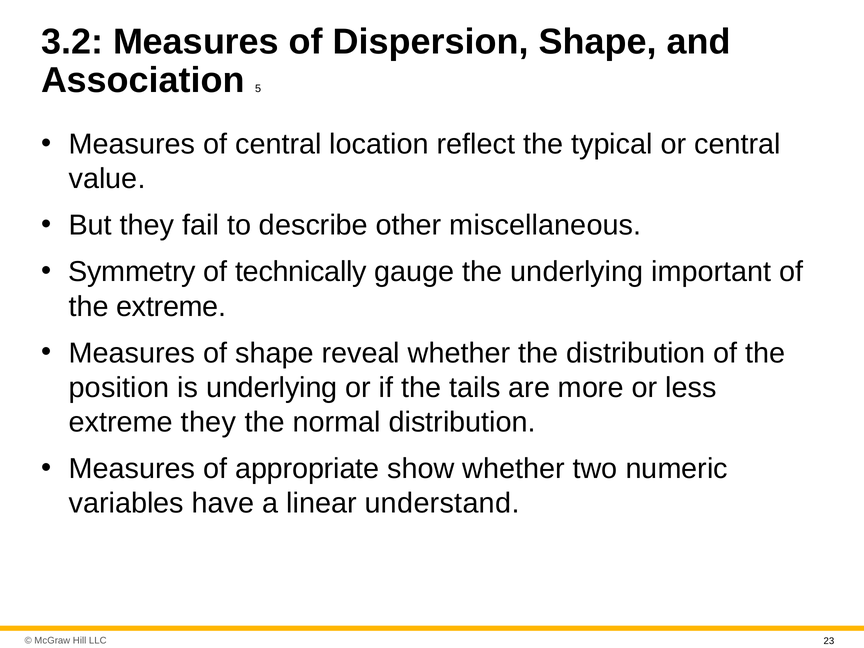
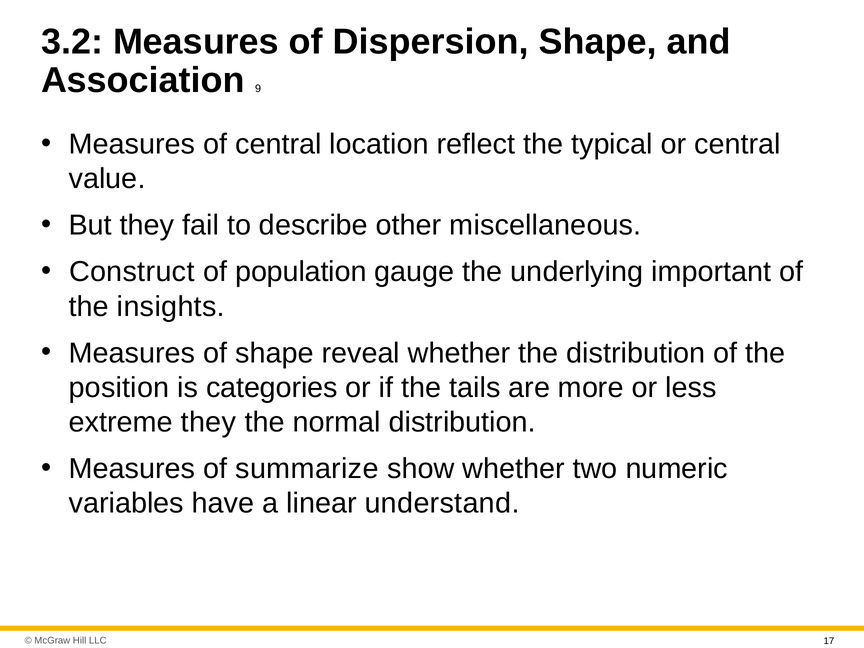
5: 5 -> 9
Symmetry: Symmetry -> Construct
technically: technically -> population
the extreme: extreme -> insights
is underlying: underlying -> categories
appropriate: appropriate -> summarize
23: 23 -> 17
